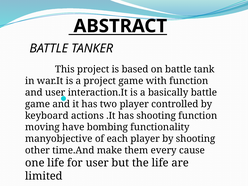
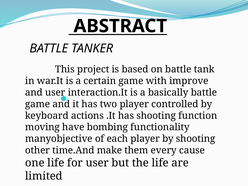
a project: project -> certain
with function: function -> improve
